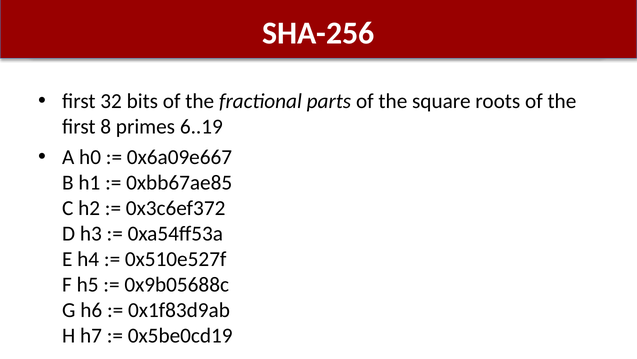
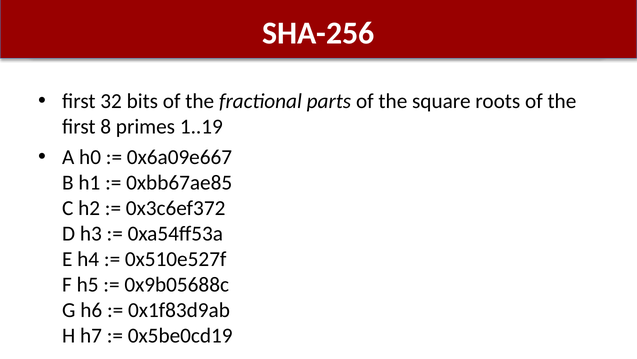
6..19: 6..19 -> 1..19
